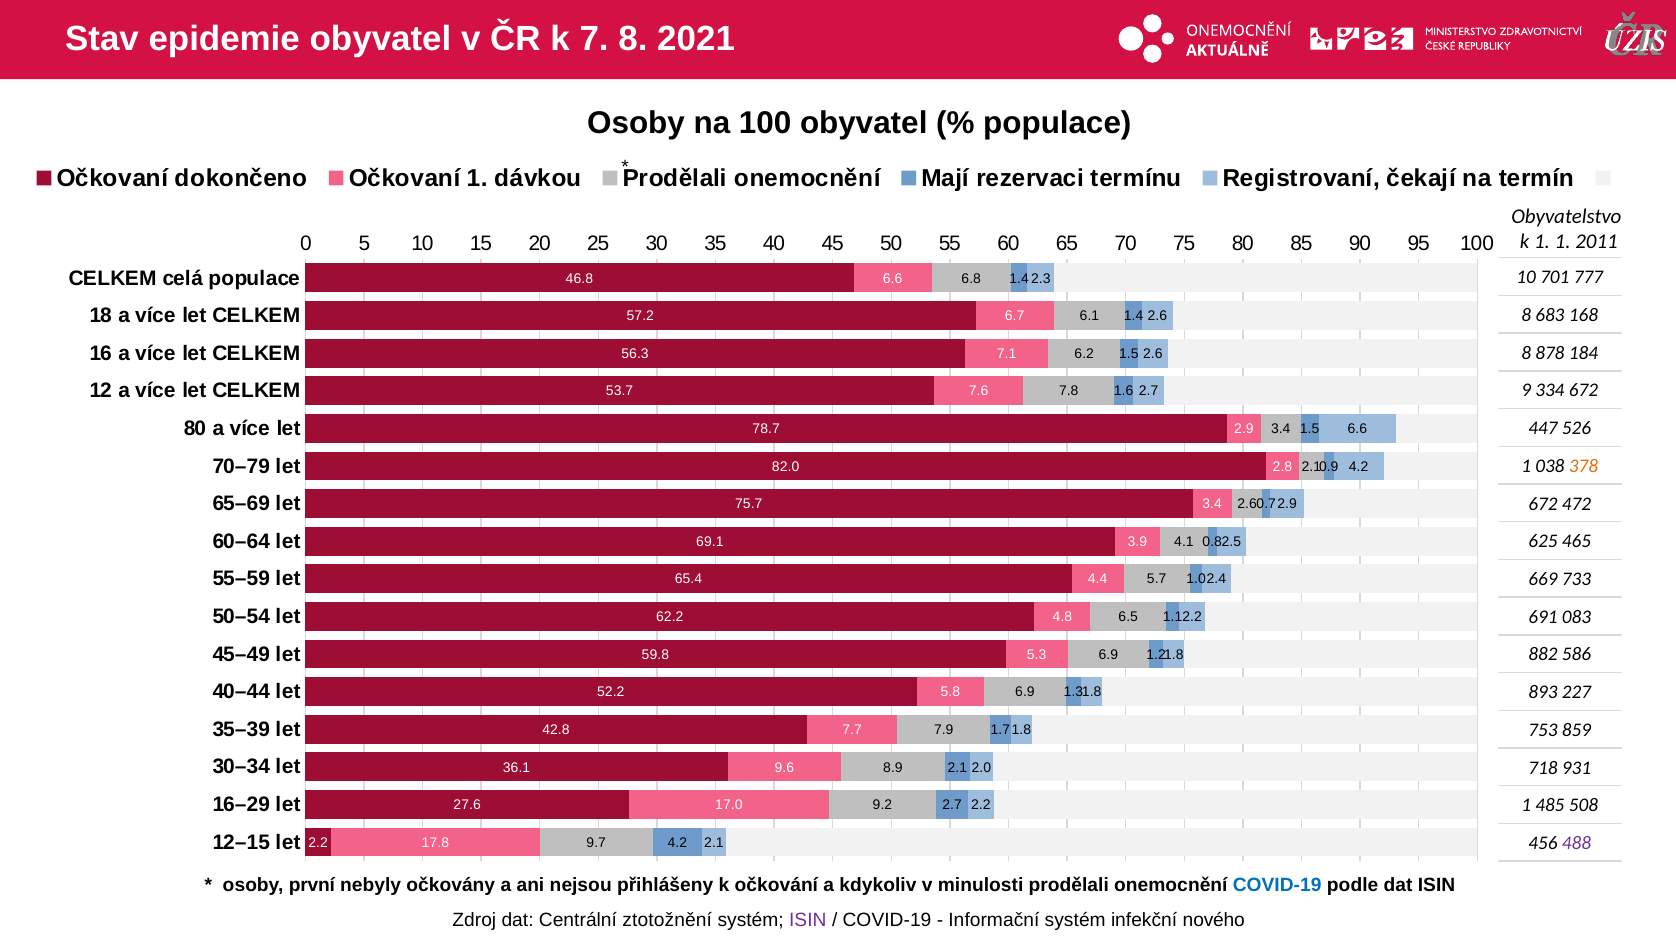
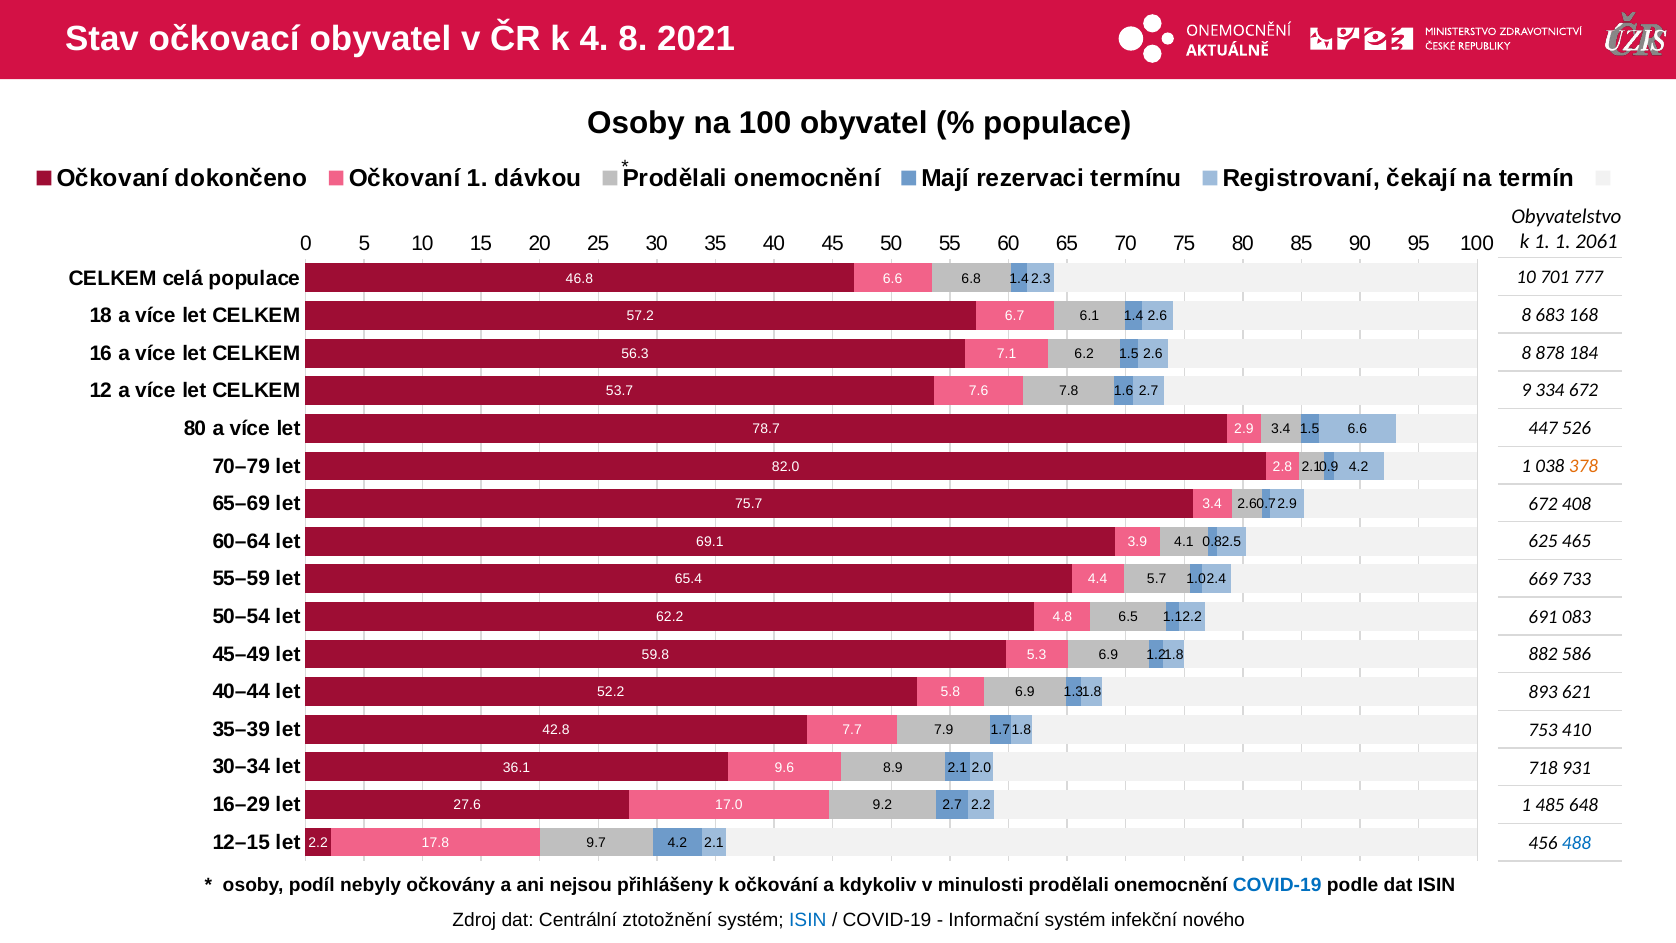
epidemie: epidemie -> očkovací
7: 7 -> 4
2011: 2011 -> 2061
472: 472 -> 408
227: 227 -> 621
859: 859 -> 410
508: 508 -> 648
488 colour: purple -> blue
první: první -> podíl
ISIN at (808, 920) colour: purple -> blue
